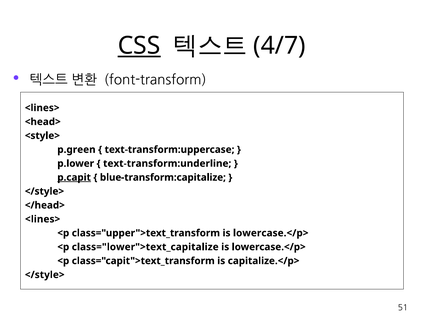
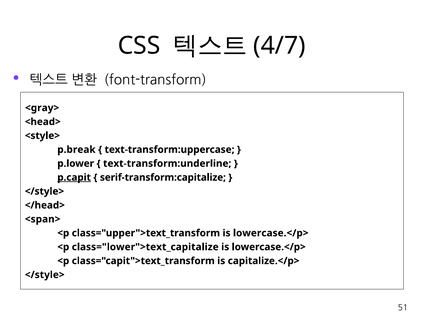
CSS underline: present -> none
<lines> at (42, 108): <lines> -> <gray>
p.green: p.green -> p.break
blue-transform:capitalize: blue-transform:capitalize -> serif-transform:capitalize
<lines> at (43, 219): <lines> -> <span>
